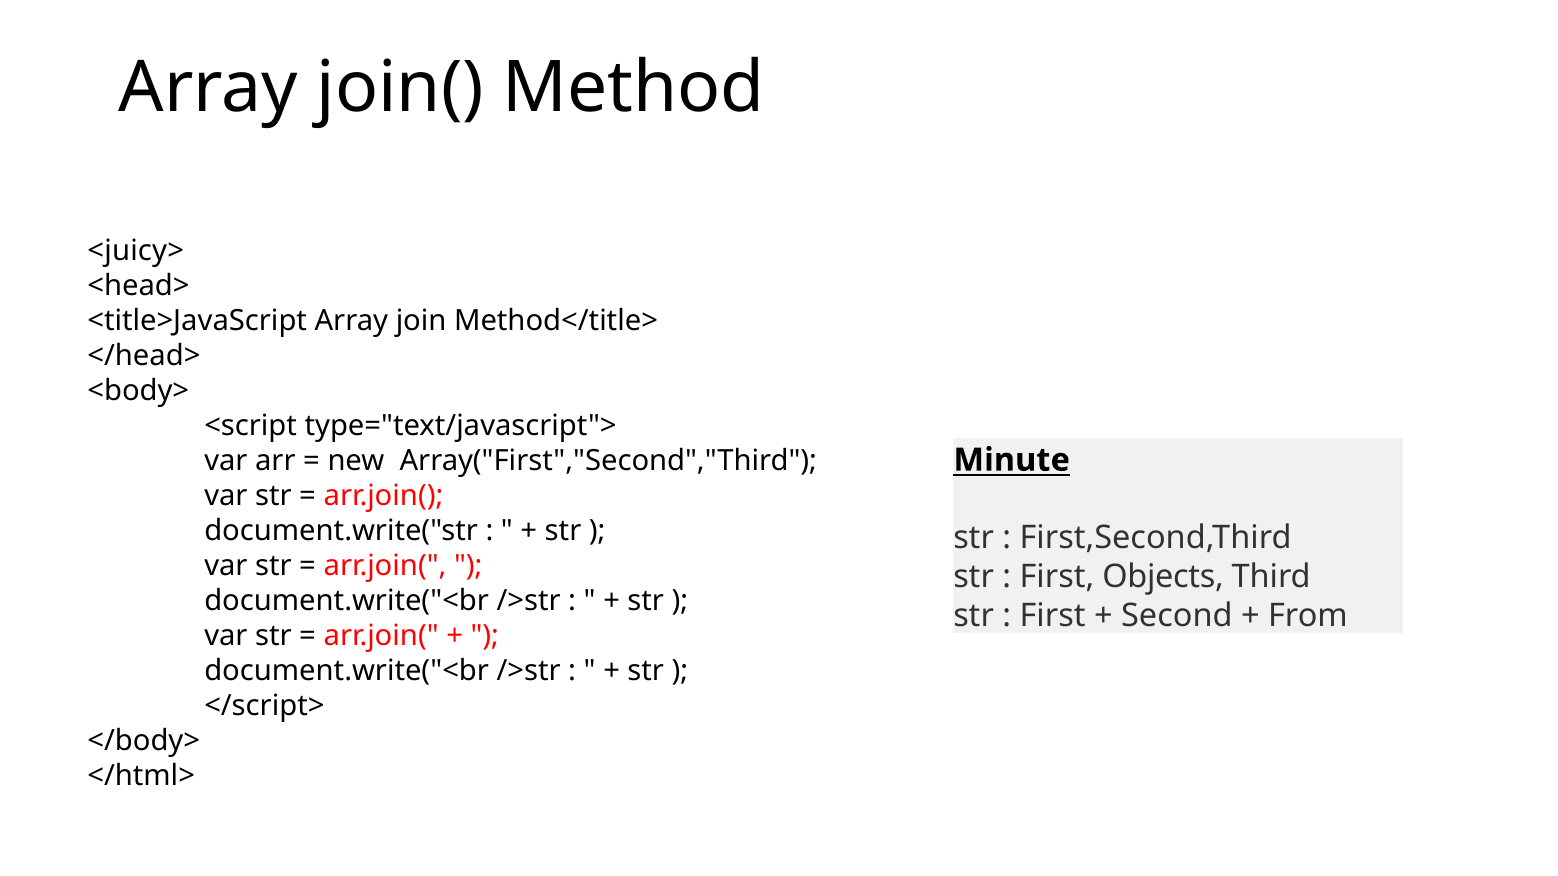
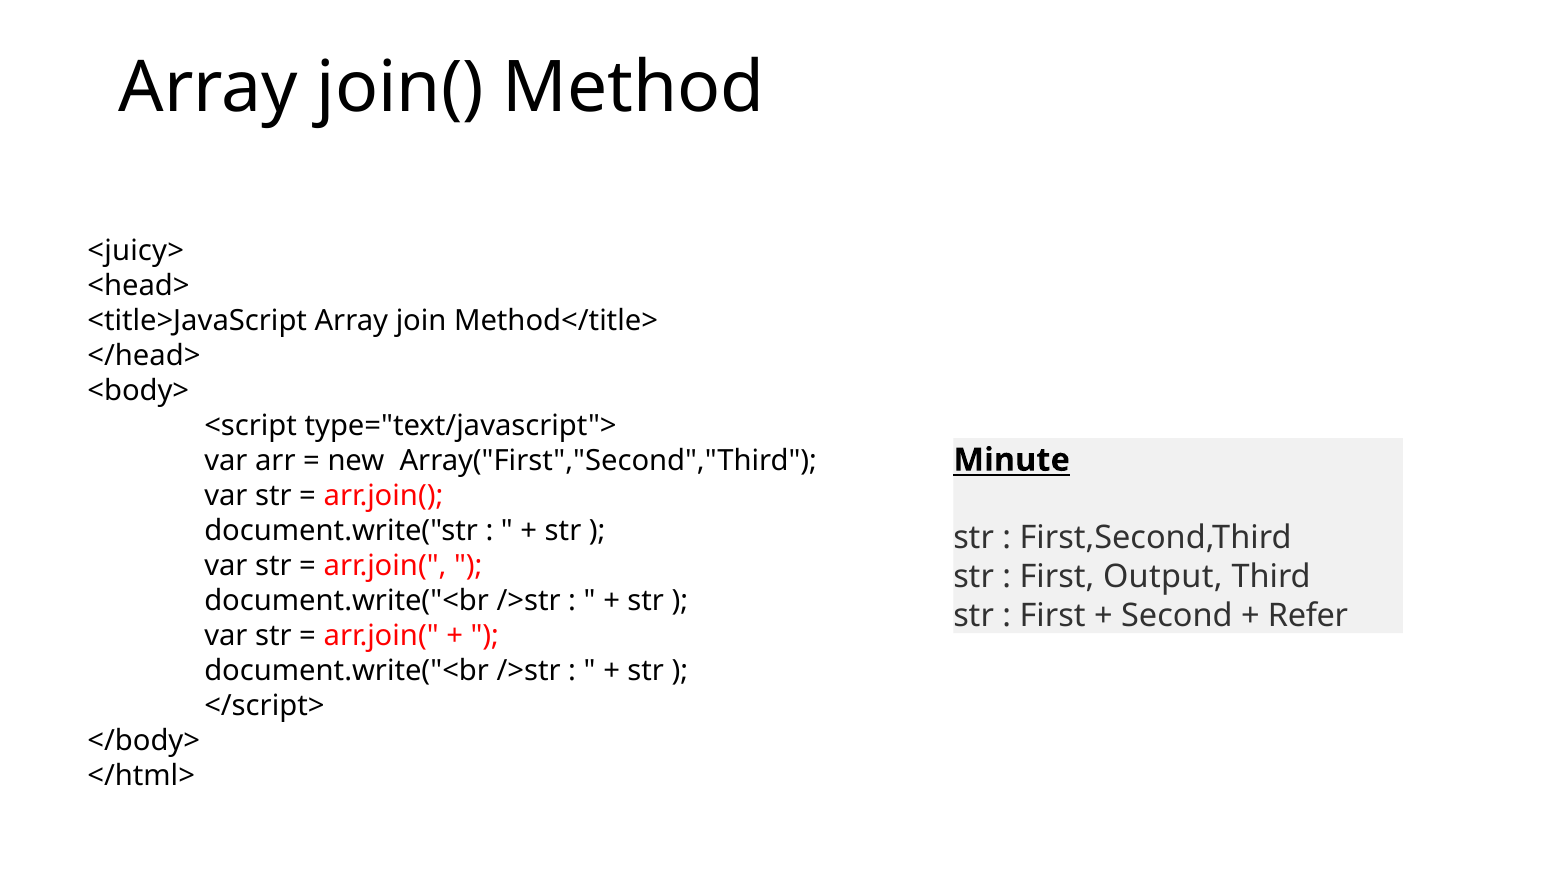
Objects: Objects -> Output
From: From -> Refer
